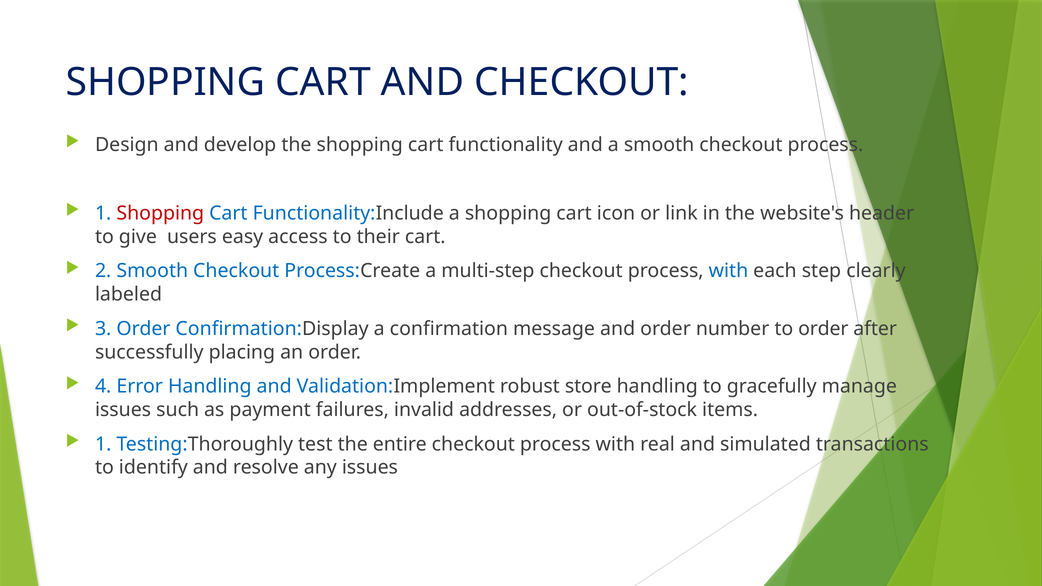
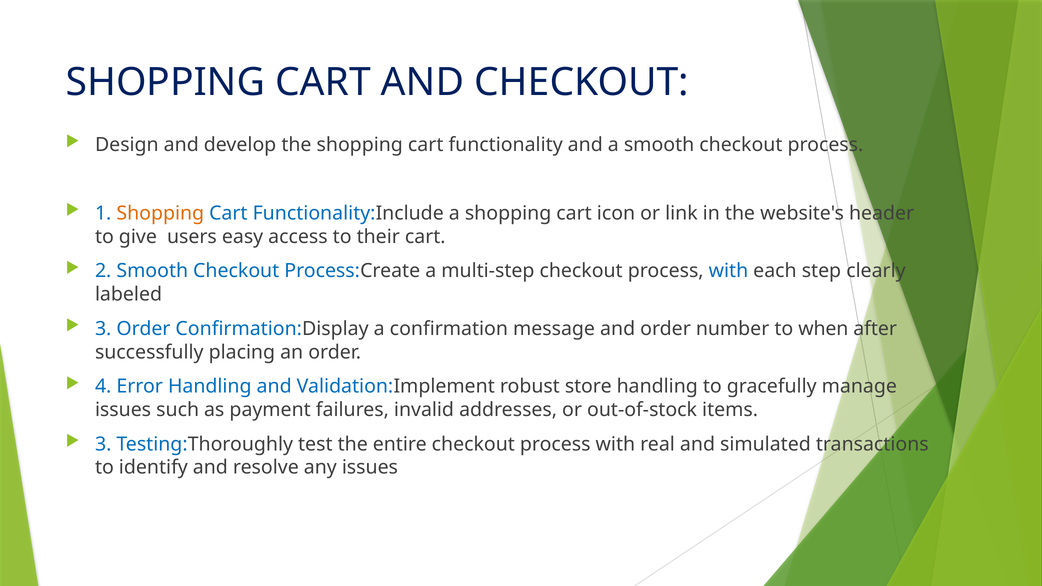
Shopping at (160, 213) colour: red -> orange
to order: order -> when
1 at (103, 444): 1 -> 3
